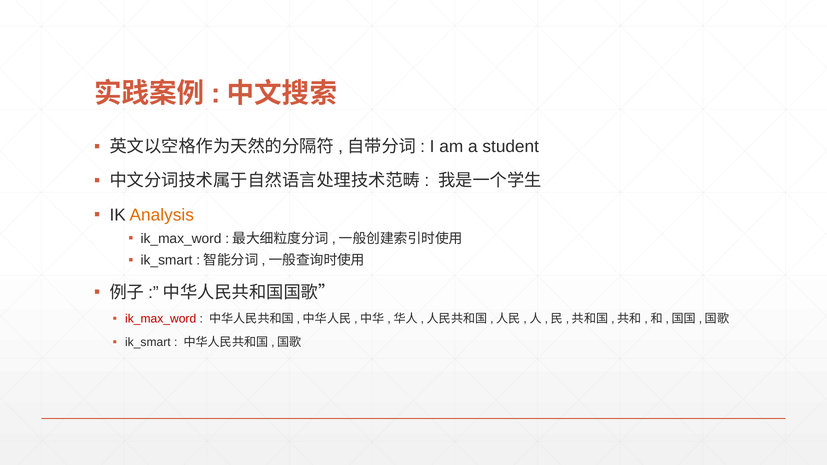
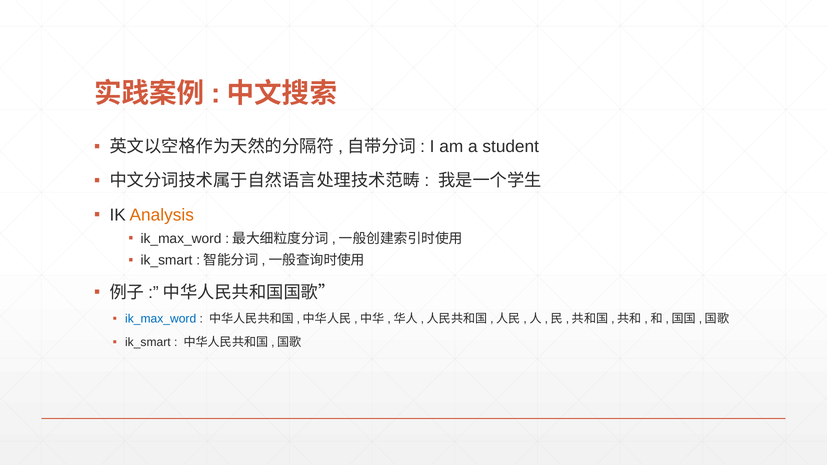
ik_max_word at (161, 319) colour: red -> blue
